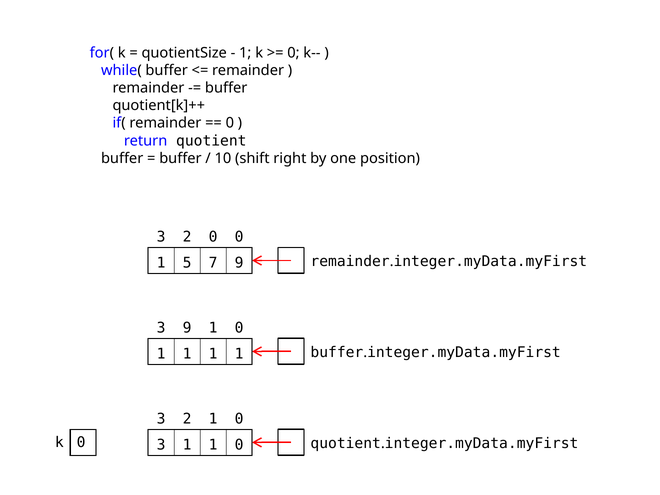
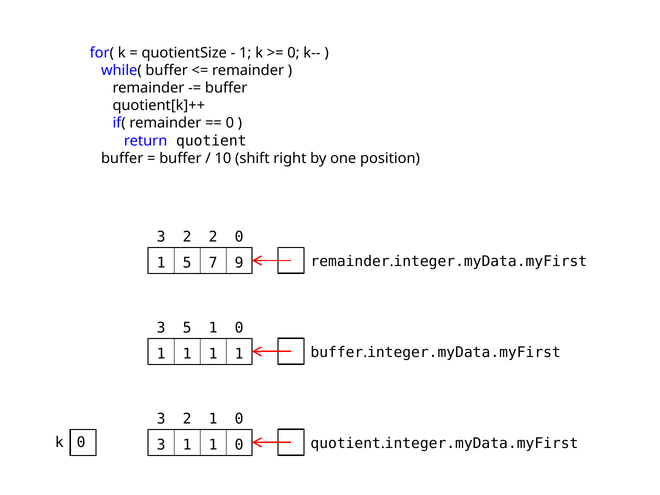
2 0: 0 -> 2
3 9: 9 -> 5
